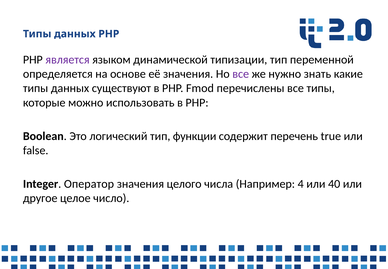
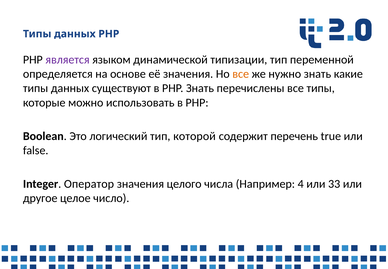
все at (241, 74) colour: purple -> orange
PHP Fmod: Fmod -> Знать
функции: функции -> которой
40: 40 -> 33
